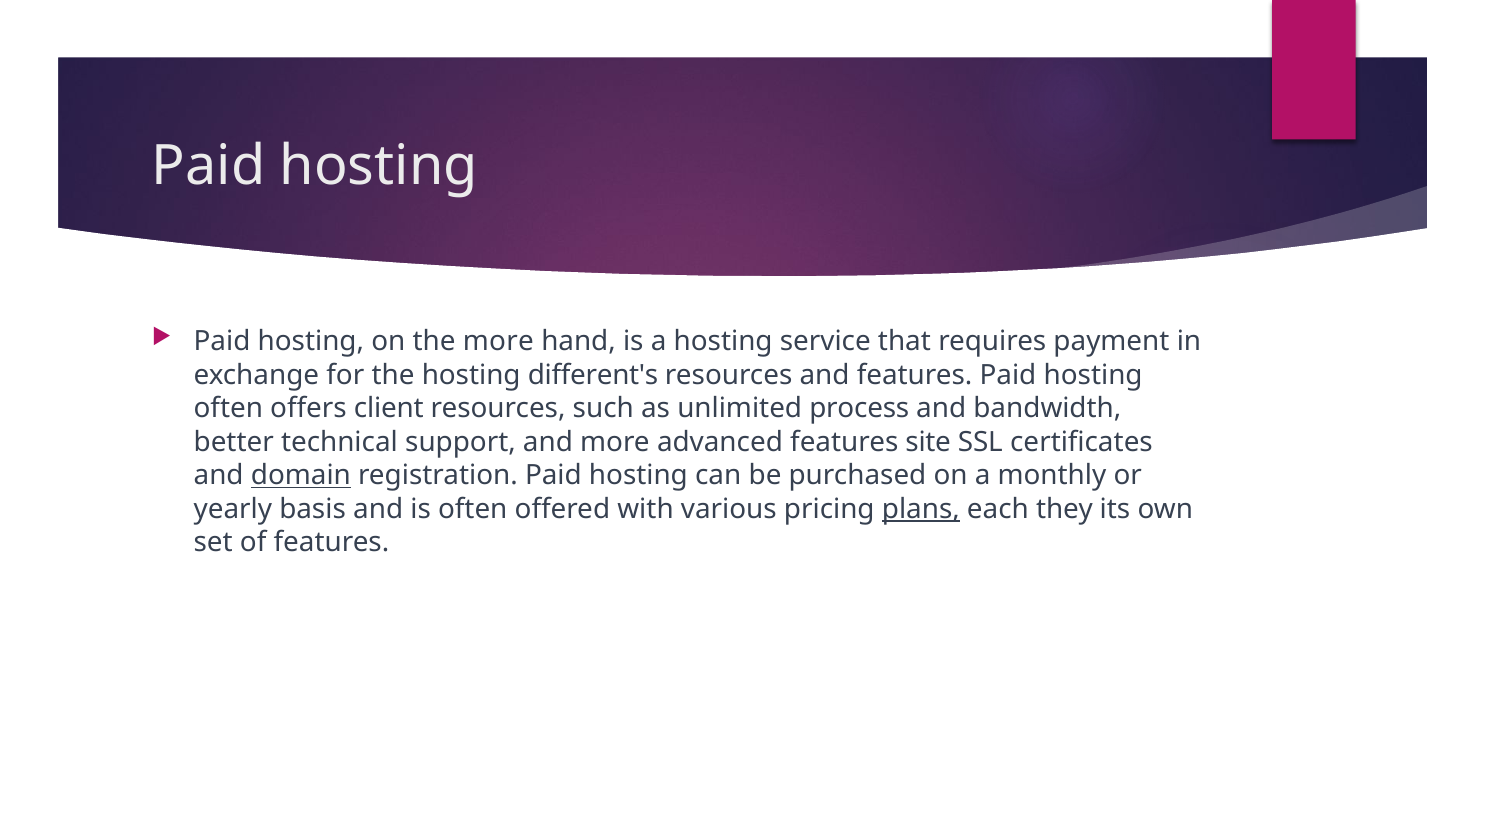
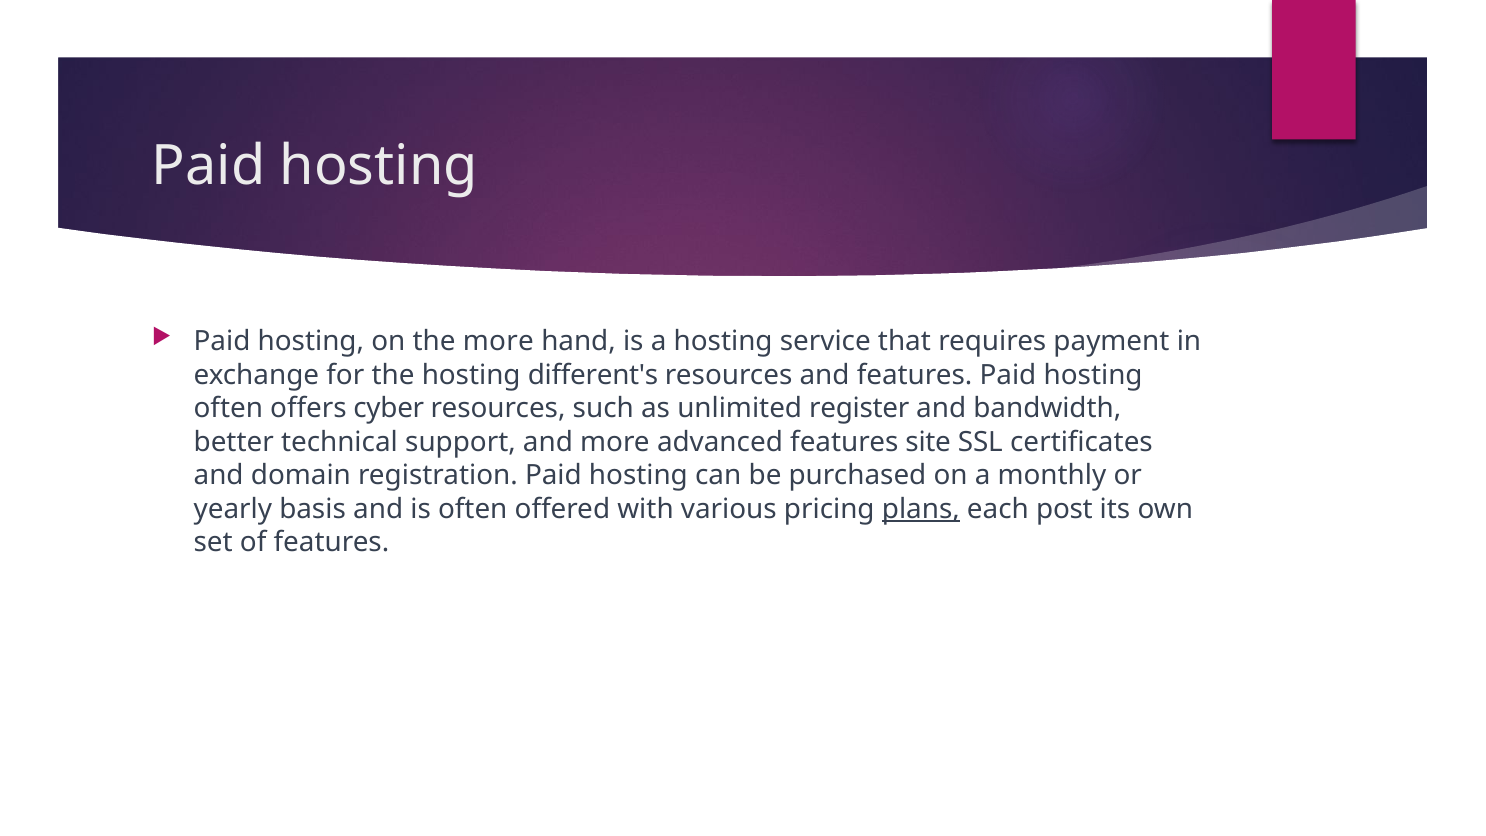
client: client -> cyber
process: process -> register
domain underline: present -> none
they: they -> post
